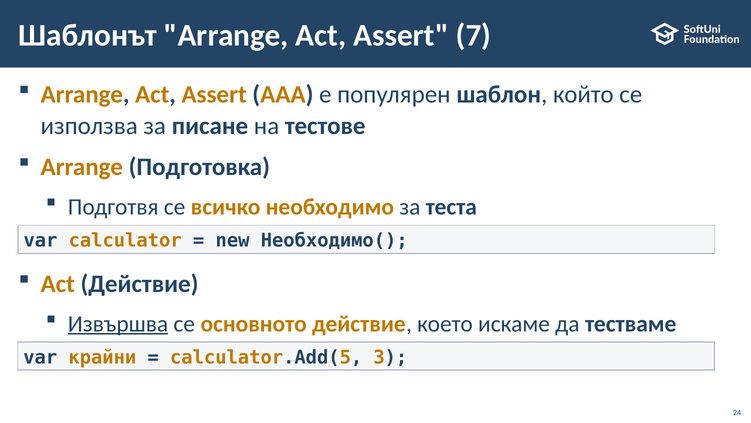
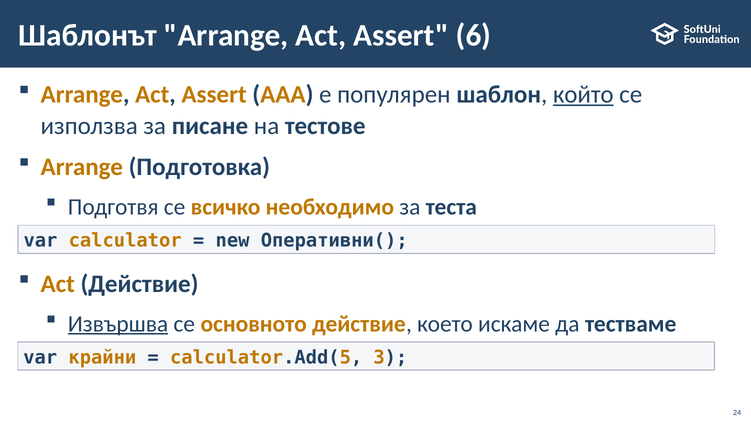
7: 7 -> 6
който underline: none -> present
Необходимо(: Необходимо( -> Оперативни(
